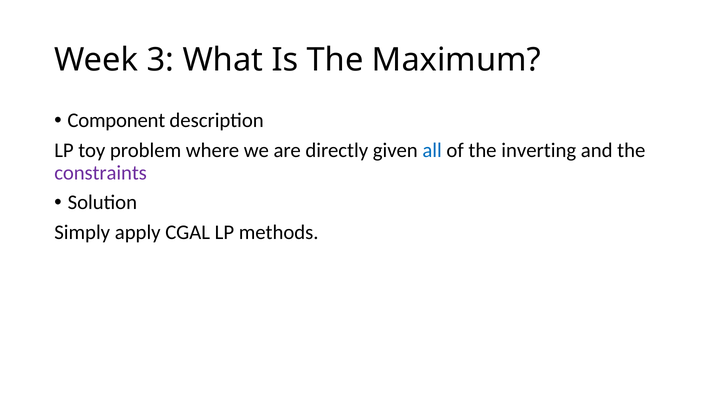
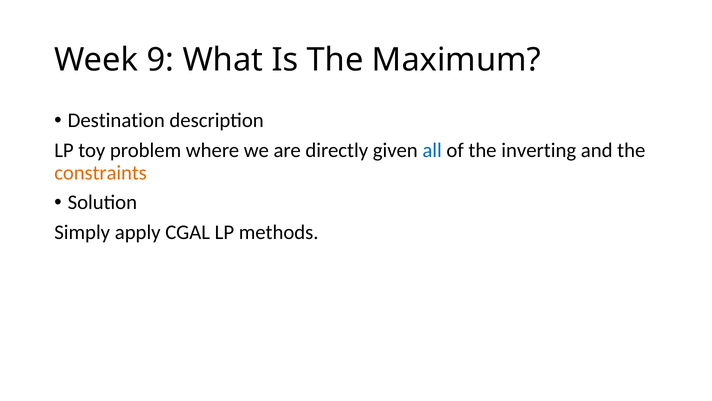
3: 3 -> 9
Component: Component -> Destination
constraints colour: purple -> orange
